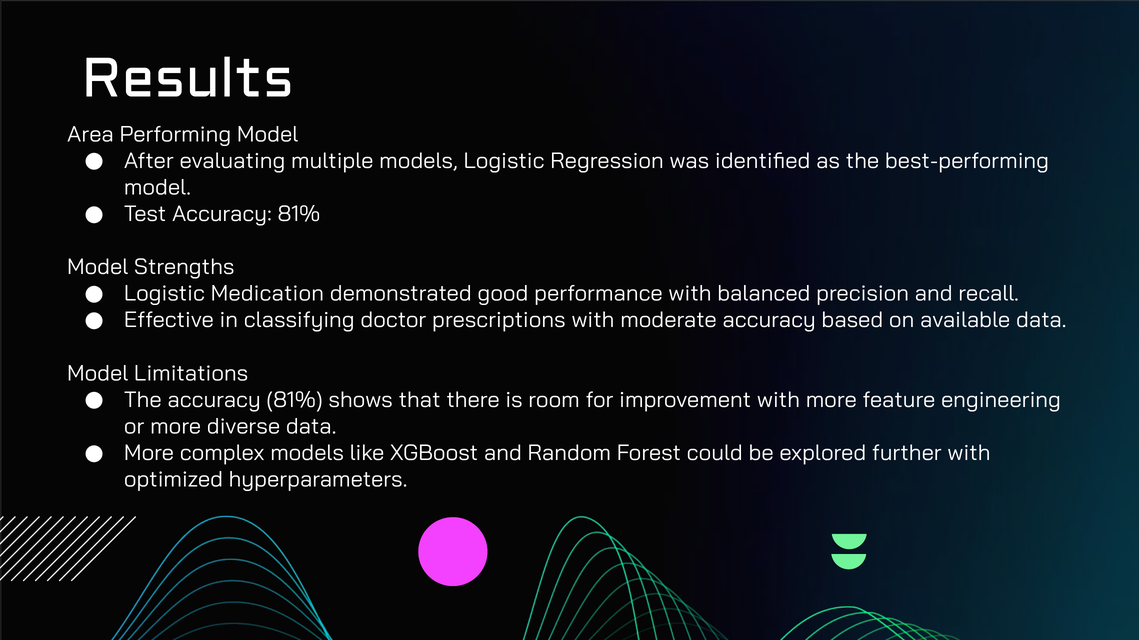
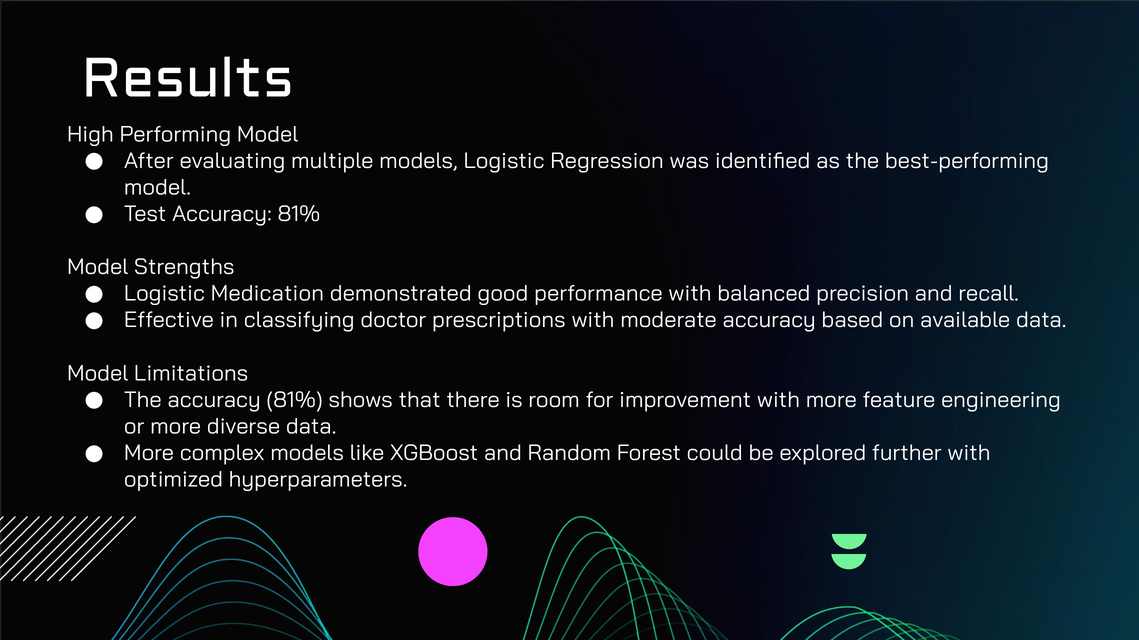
Area: Area -> High
